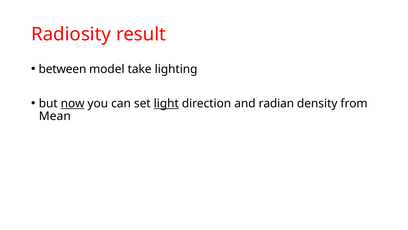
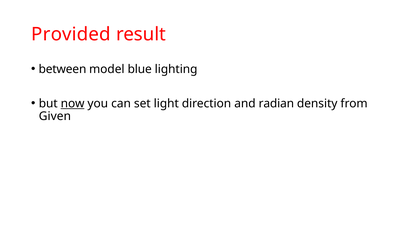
Radiosity: Radiosity -> Provided
take: take -> blue
light underline: present -> none
Mean: Mean -> Given
